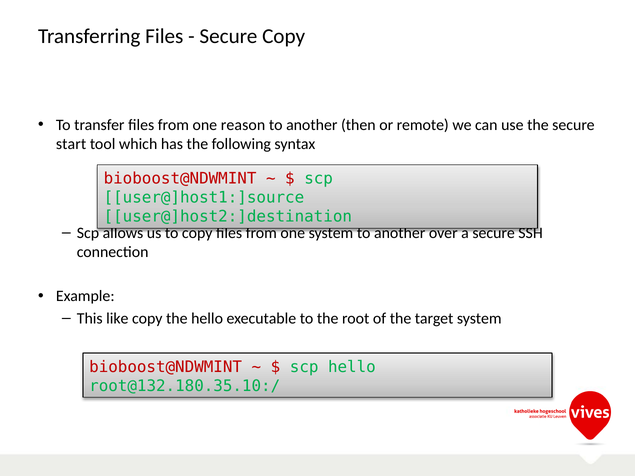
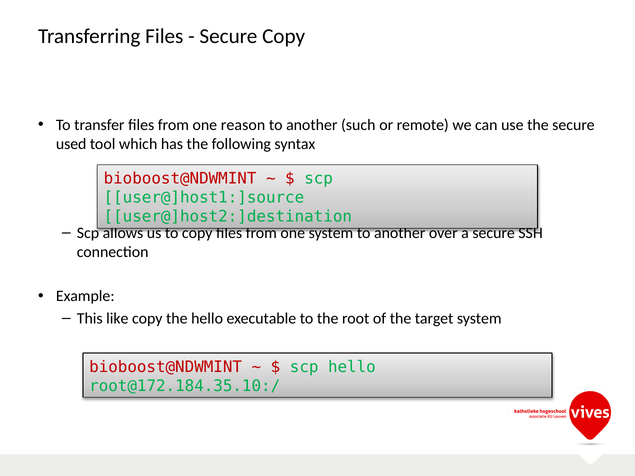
then: then -> such
start: start -> used
root@132.180.35.10:/: root@132.180.35.10:/ -> root@172.184.35.10:/
